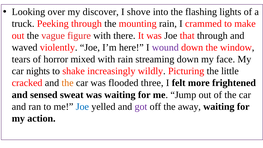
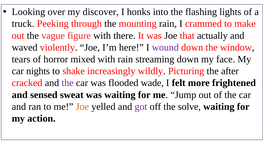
shove: shove -> honks
that through: through -> actually
little: little -> after
the at (68, 83) colour: orange -> purple
three: three -> wade
Joe at (82, 107) colour: blue -> orange
away: away -> solve
